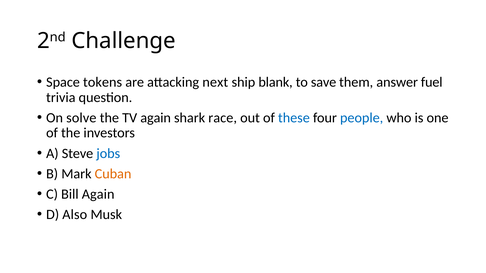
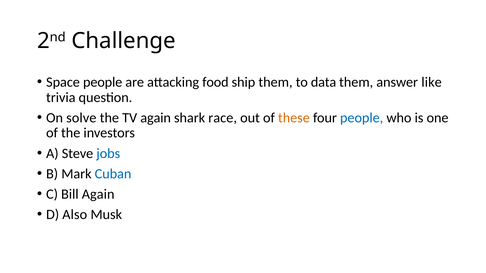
Space tokens: tokens -> people
next: next -> food
ship blank: blank -> them
save: save -> data
fuel: fuel -> like
these colour: blue -> orange
Cuban colour: orange -> blue
